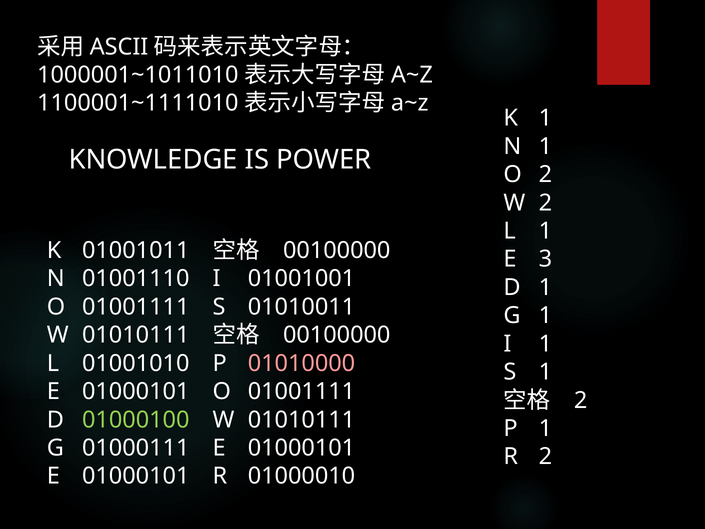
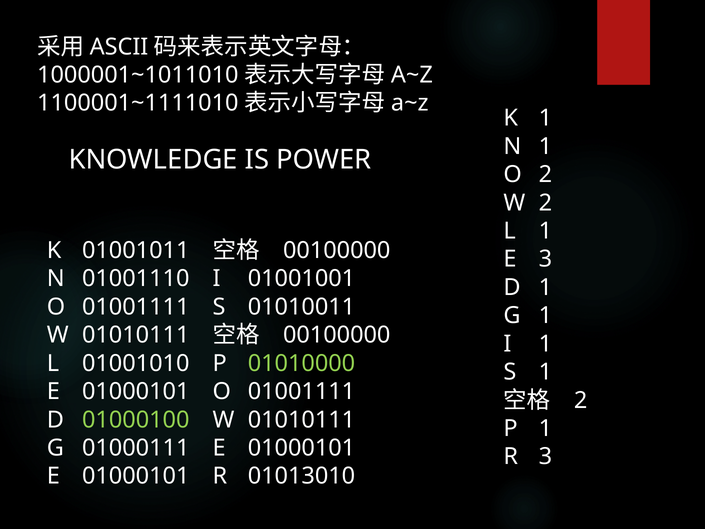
01010000 colour: pink -> light green
R 2: 2 -> 3
01000010: 01000010 -> 01013010
